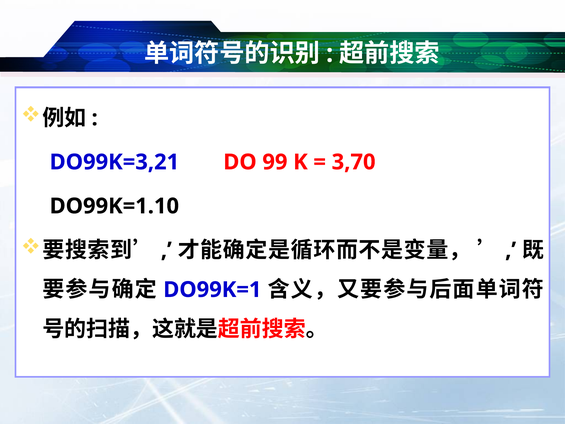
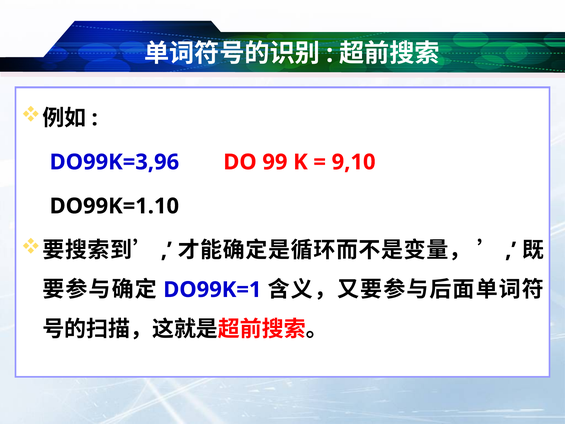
DO99K=3,21: DO99K=3,21 -> DO99K=3,96
3,70: 3,70 -> 9,10
